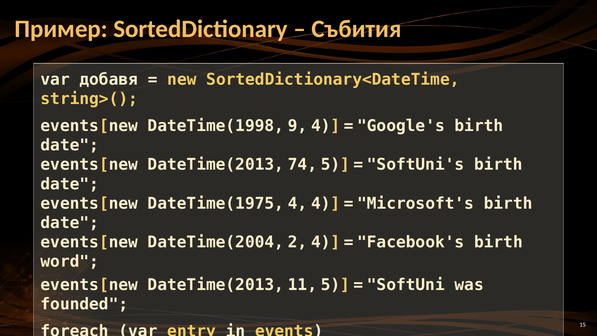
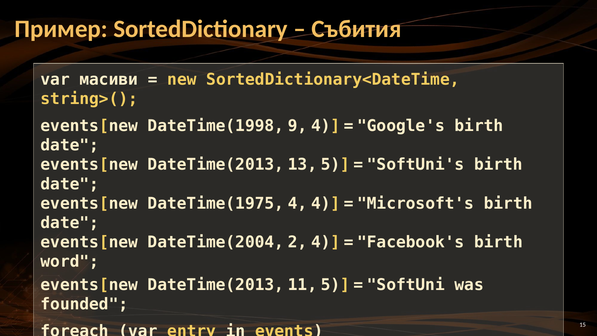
добавя: добавя -> масиви
74: 74 -> 13
